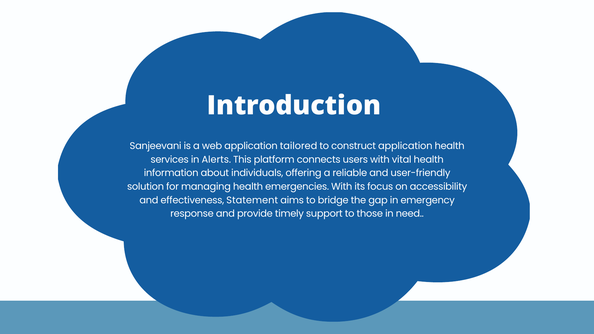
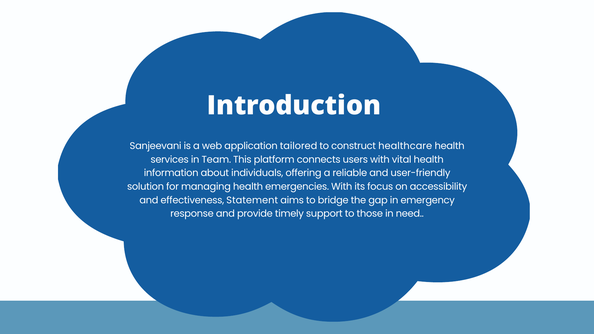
construct application: application -> healthcare
Alerts: Alerts -> Team
